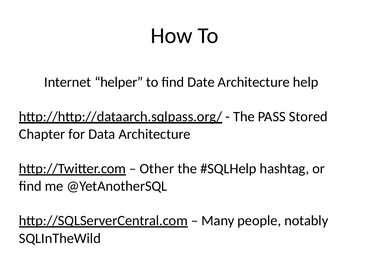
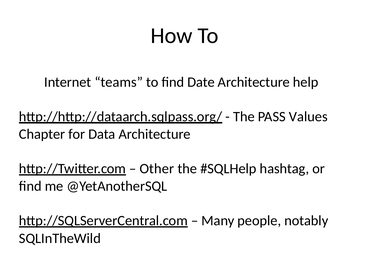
helper: helper -> teams
Stored: Stored -> Values
